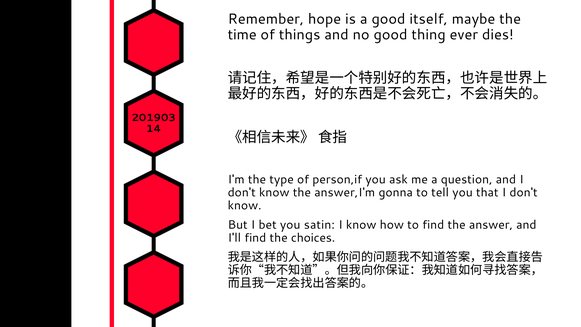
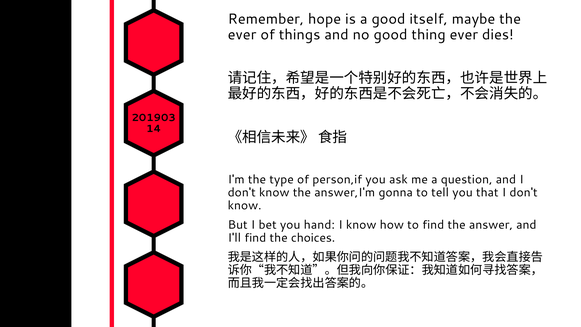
time at (242, 35): time -> ever
satin: satin -> hand
